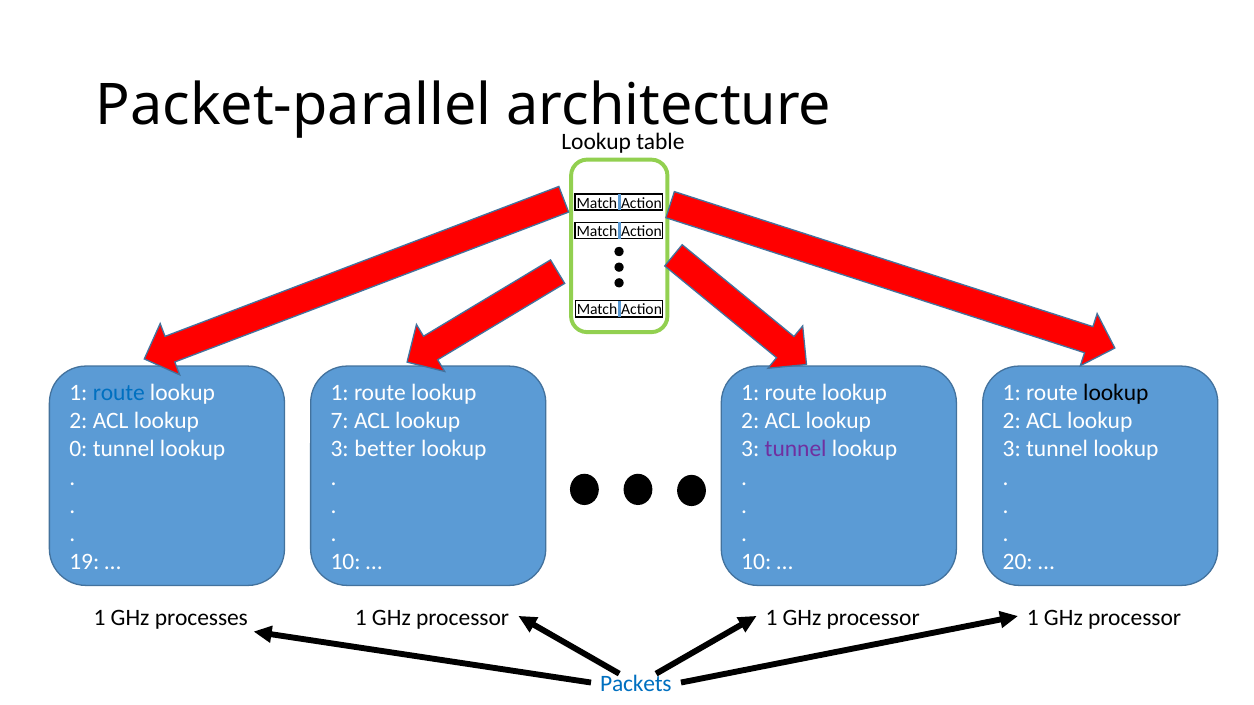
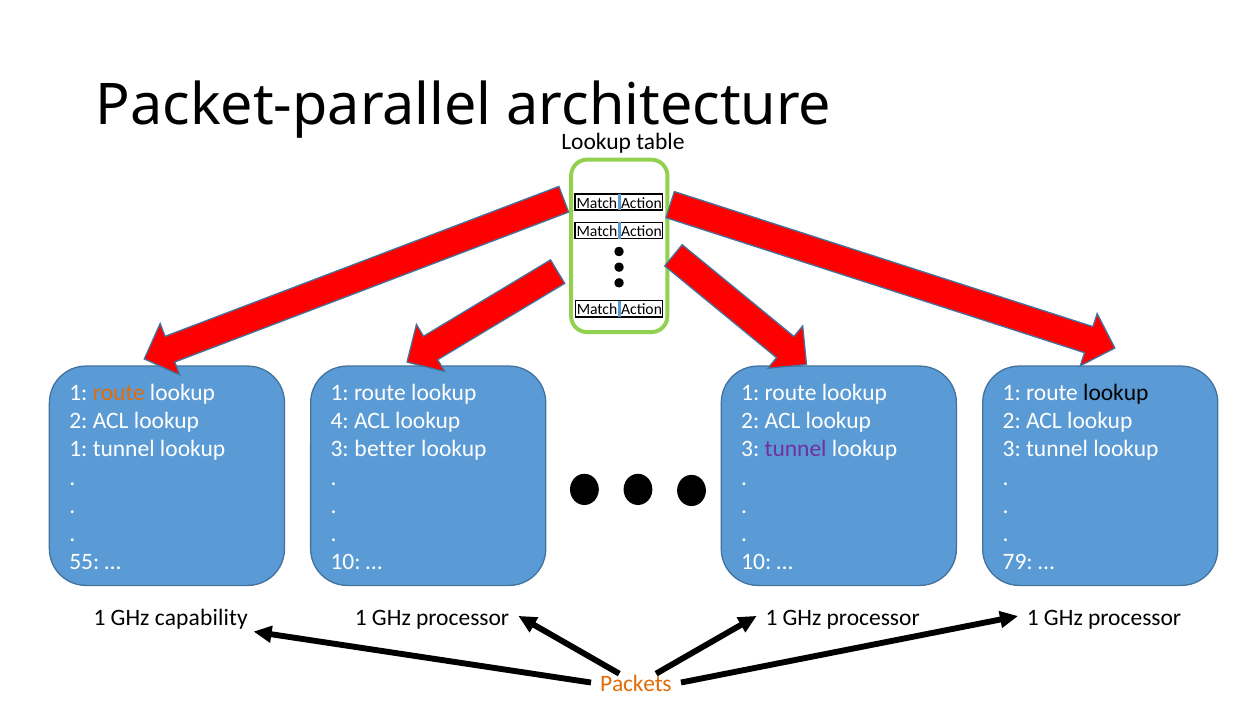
route at (119, 393) colour: blue -> orange
7: 7 -> 4
0 at (78, 449): 0 -> 1
19: 19 -> 55
20: 20 -> 79
processes: processes -> capability
Packets colour: blue -> orange
